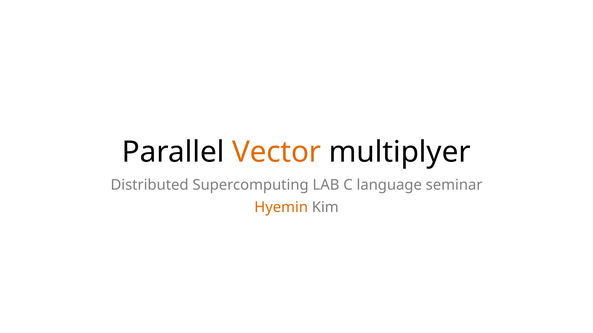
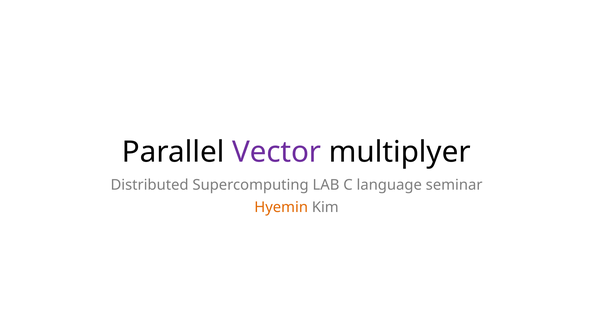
Vector colour: orange -> purple
